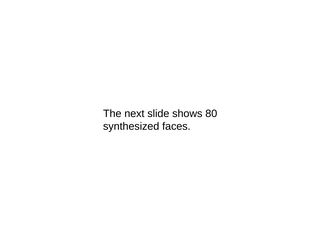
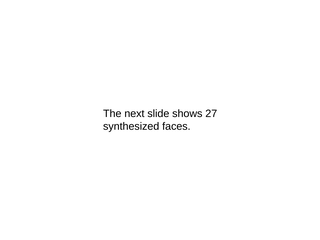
80: 80 -> 27
